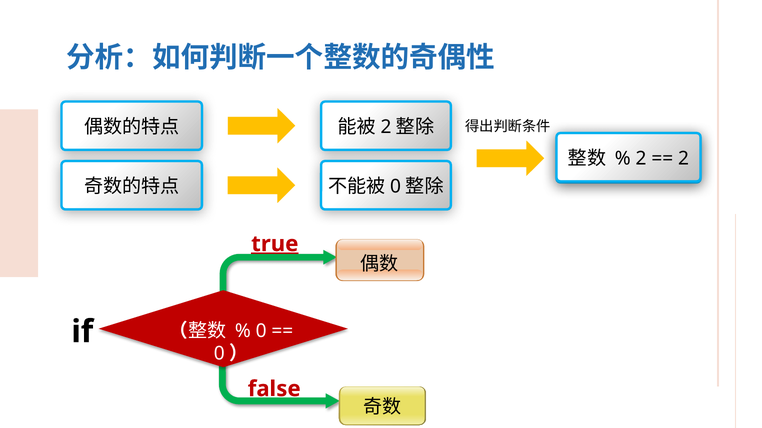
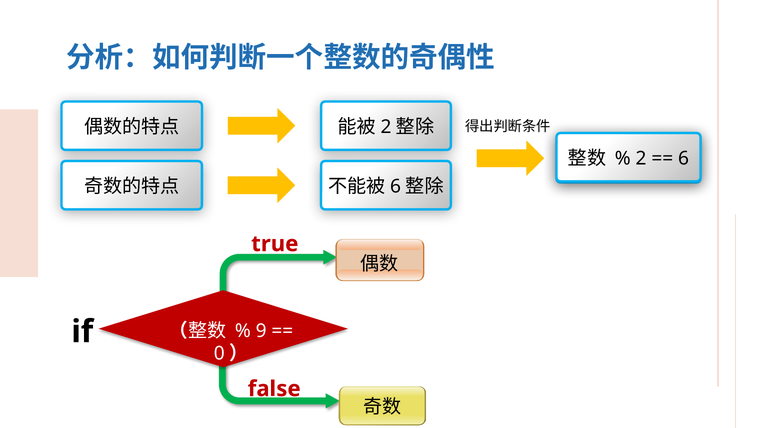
2 at (684, 159): 2 -> 6
0 at (395, 187): 0 -> 6
true underline: present -> none
0 at (261, 331): 0 -> 9
